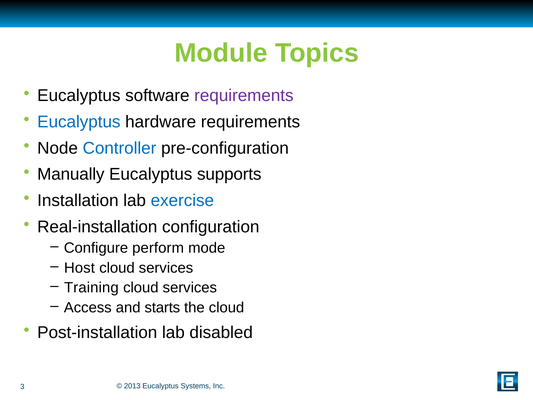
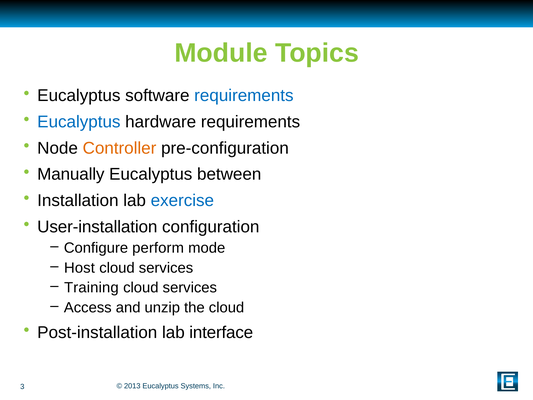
requirements at (244, 96) colour: purple -> blue
Controller colour: blue -> orange
supports: supports -> between
Real-installation: Real-installation -> User-installation
starts: starts -> unzip
disabled: disabled -> interface
